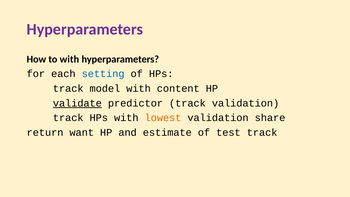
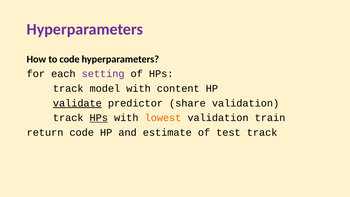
to with: with -> code
setting colour: blue -> purple
predictor track: track -> share
HPs at (99, 118) underline: none -> present
share: share -> train
return want: want -> code
